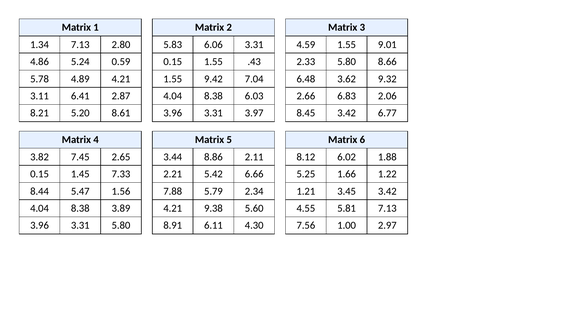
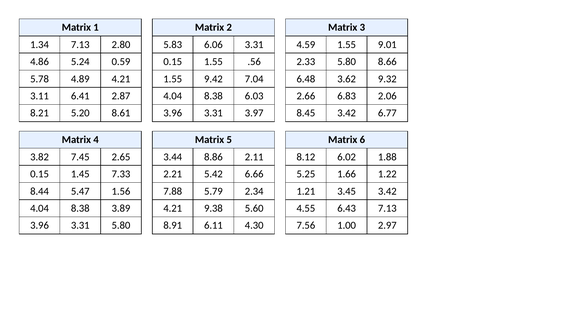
.43: .43 -> .56
5.81: 5.81 -> 6.43
